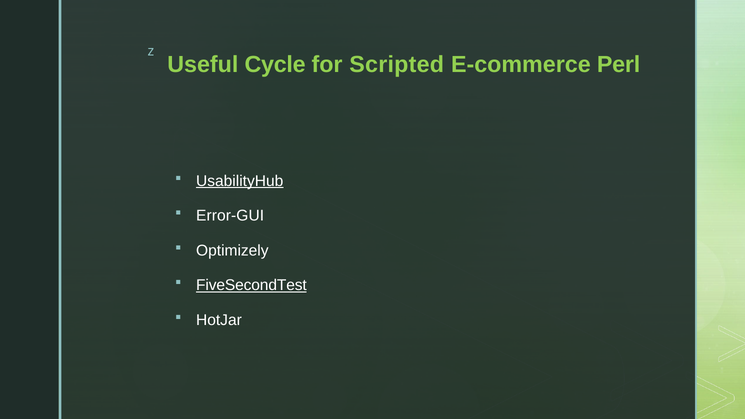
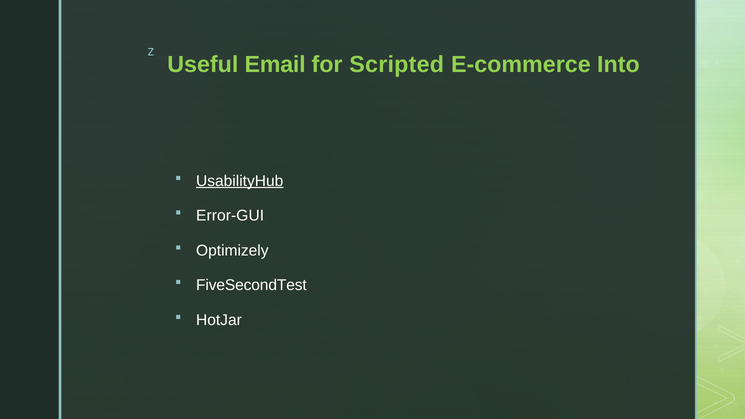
Cycle: Cycle -> Email
Perl: Perl -> Into
FiveSecondTest underline: present -> none
